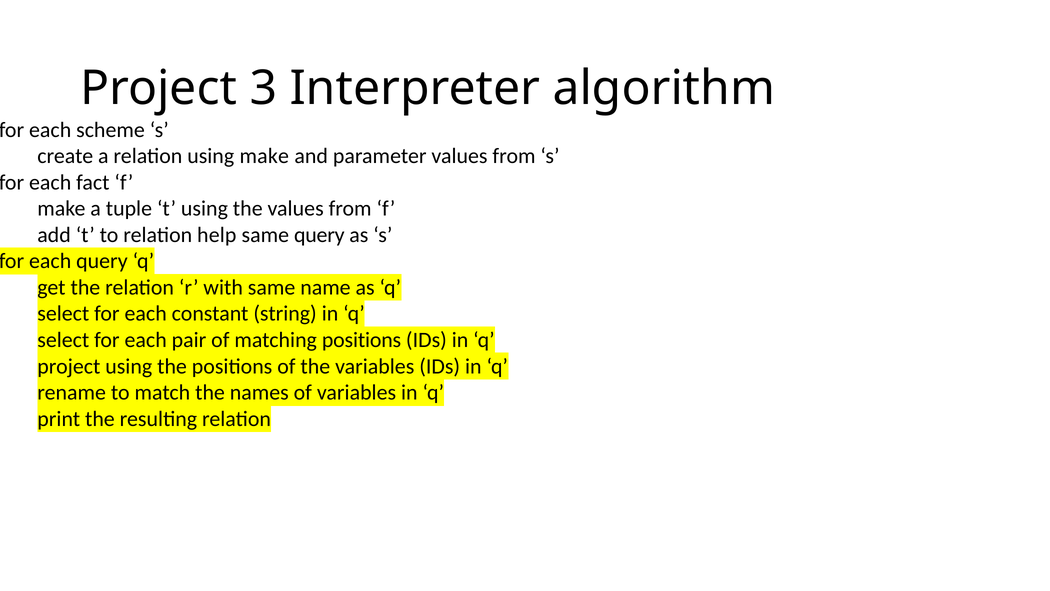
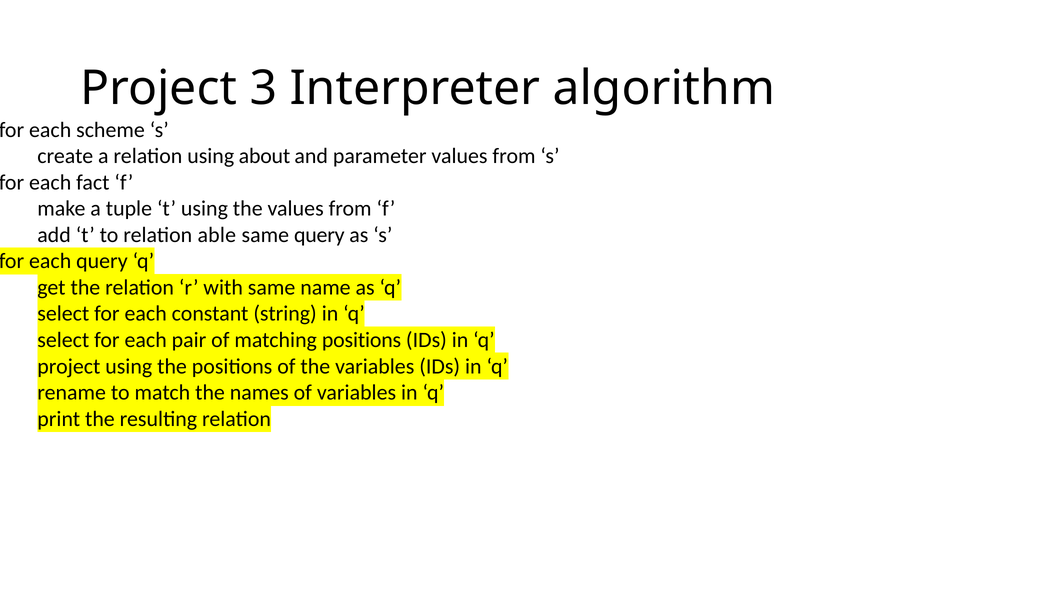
using make: make -> about
help: help -> able
